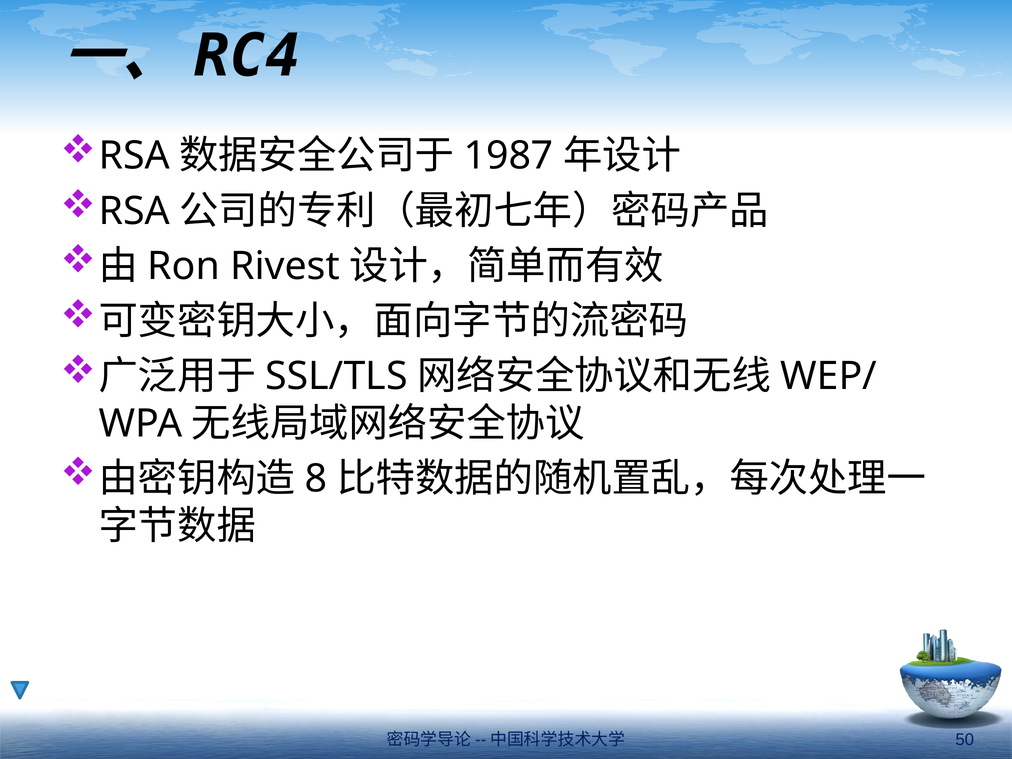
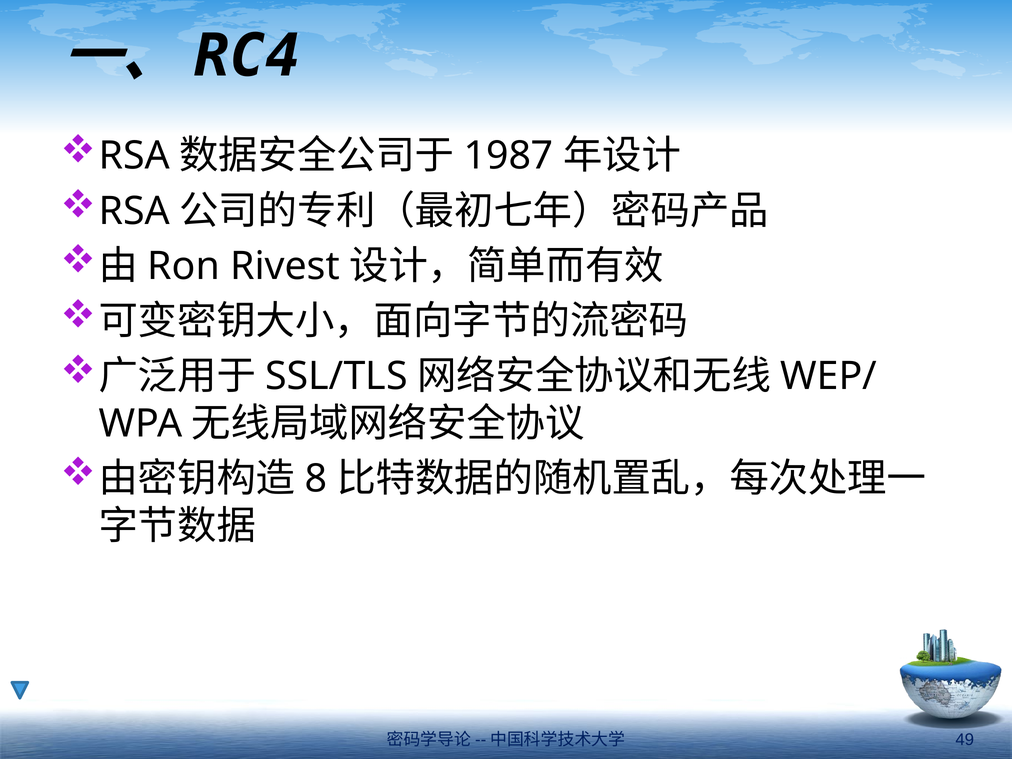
50: 50 -> 49
